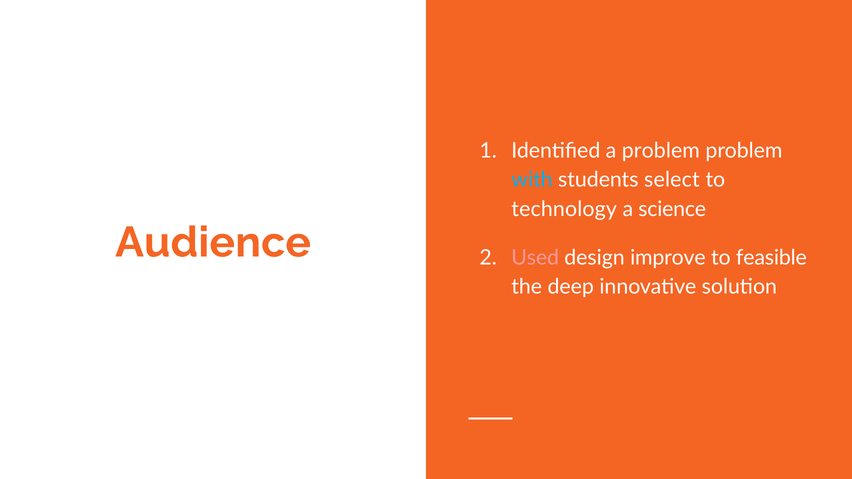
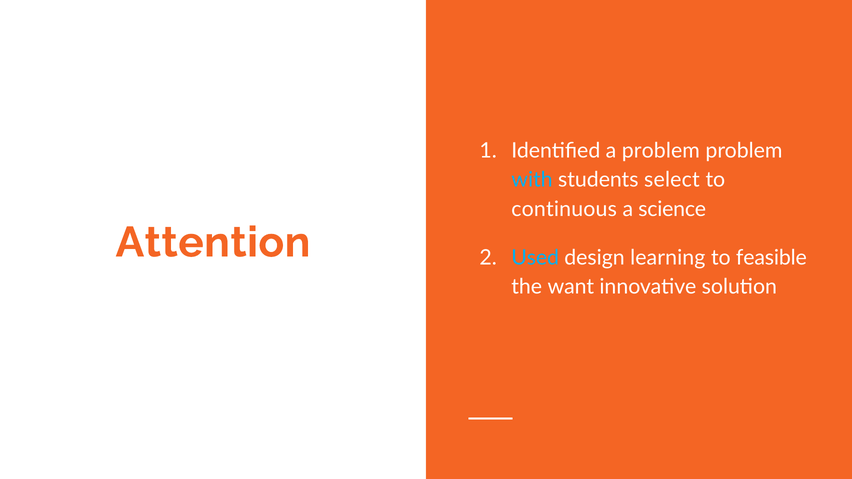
technology: technology -> continuous
Audience: Audience -> Attention
Used colour: pink -> light blue
improve: improve -> learning
deep: deep -> want
